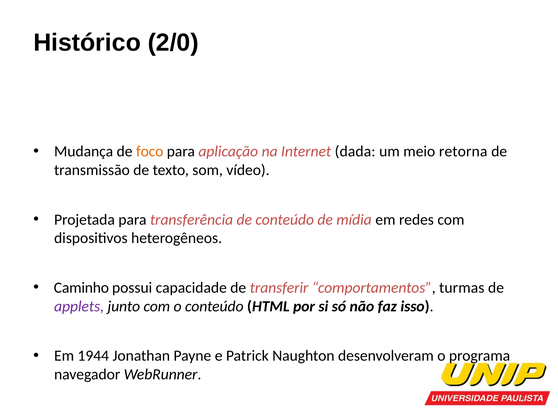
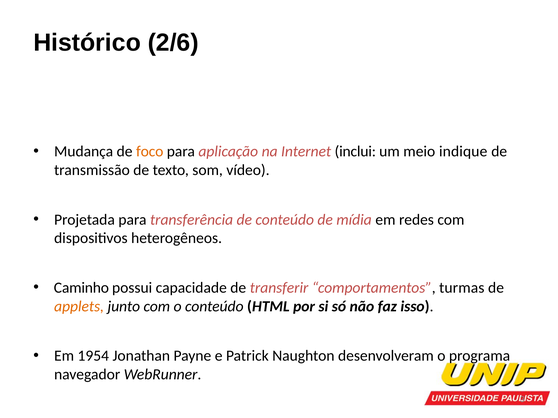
2/0: 2/0 -> 2/6
dada: dada -> inclui
retorna: retorna -> indique
applets colour: purple -> orange
1944: 1944 -> 1954
